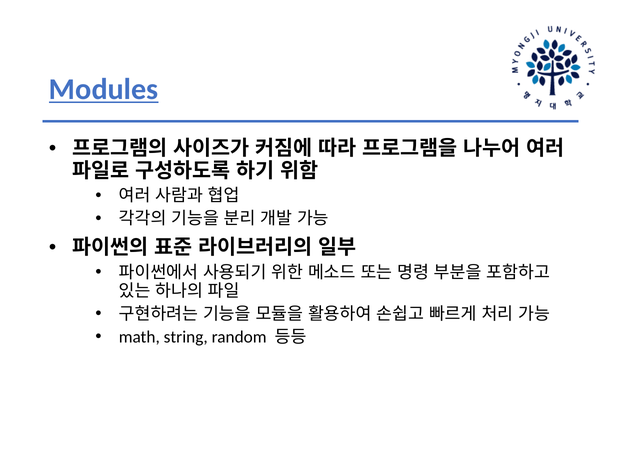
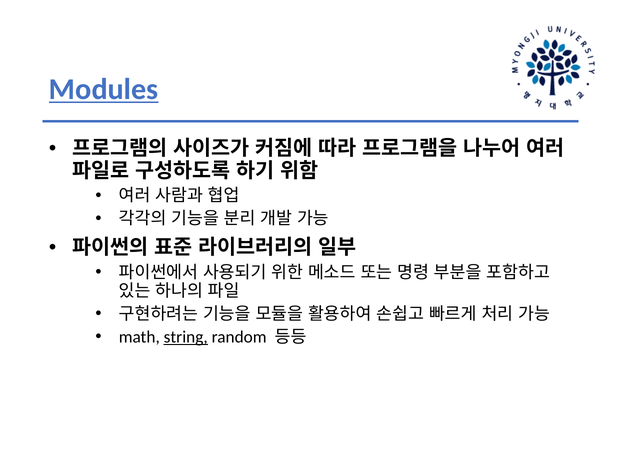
string underline: none -> present
